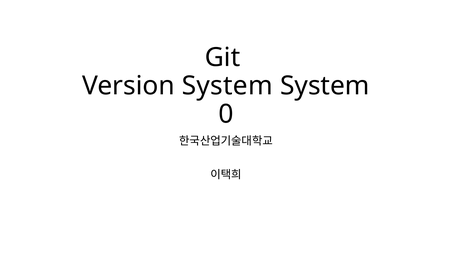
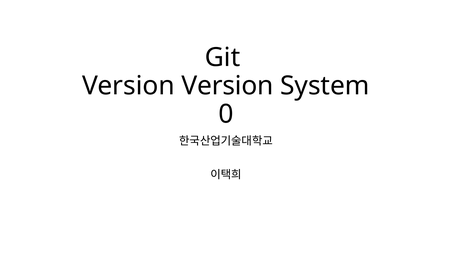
Version System: System -> Version
